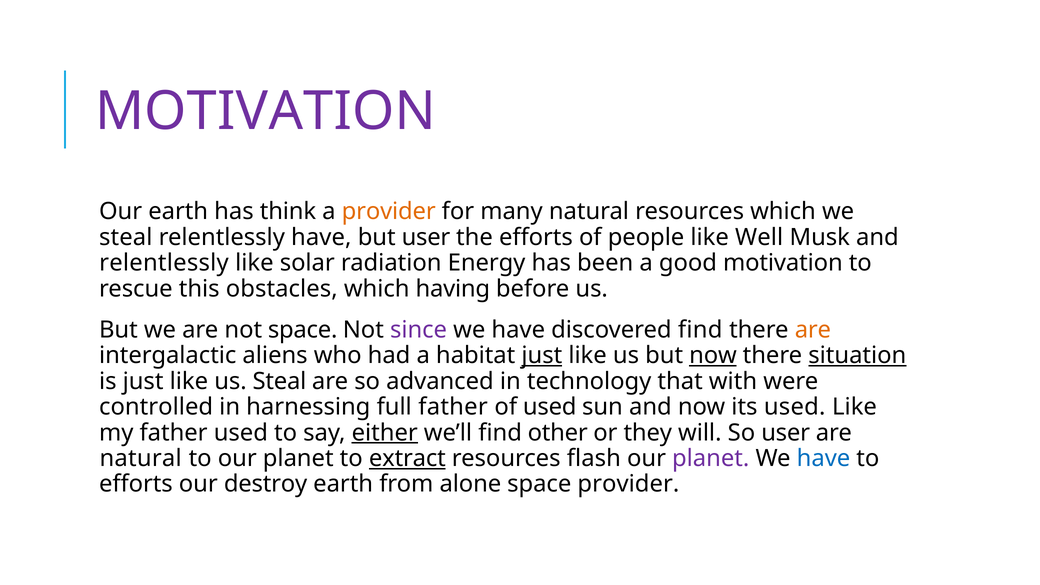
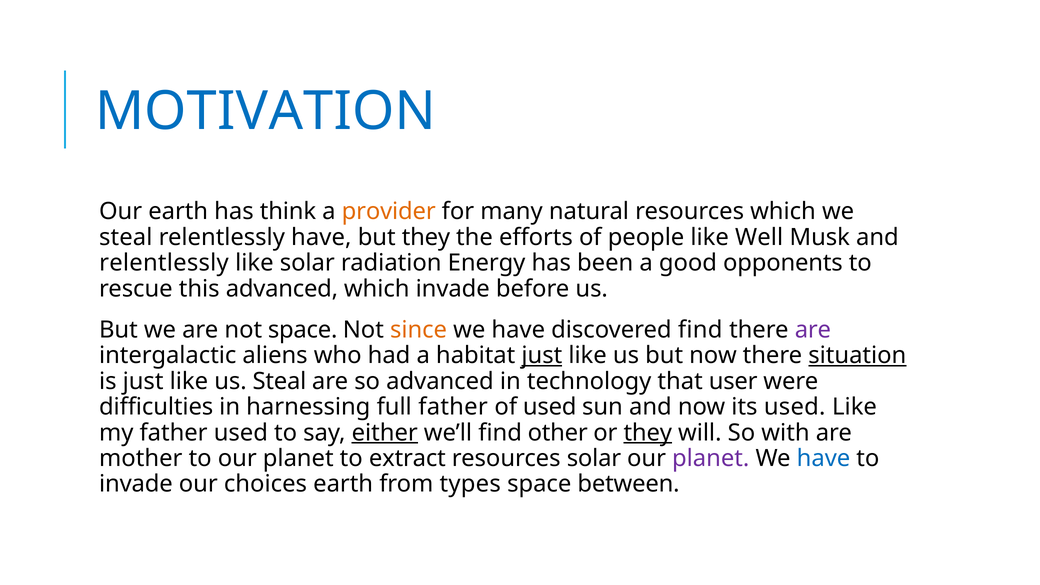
MOTIVATION at (266, 112) colour: purple -> blue
but user: user -> they
good motivation: motivation -> opponents
this obstacles: obstacles -> advanced
which having: having -> invade
since colour: purple -> orange
are at (813, 330) colour: orange -> purple
now at (713, 355) underline: present -> none
with: with -> user
controlled: controlled -> difficulties
they at (648, 433) underline: none -> present
So user: user -> with
natural at (141, 458): natural -> mother
extract underline: present -> none
resources flash: flash -> solar
efforts at (136, 484): efforts -> invade
destroy: destroy -> choices
alone: alone -> types
space provider: provider -> between
